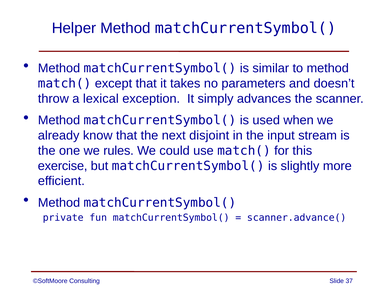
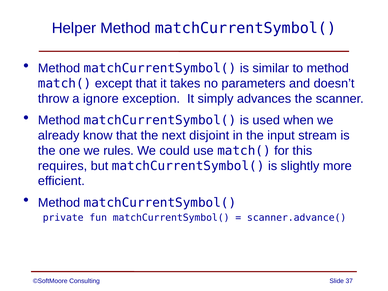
lexical: lexical -> ignore
exercise: exercise -> requires
